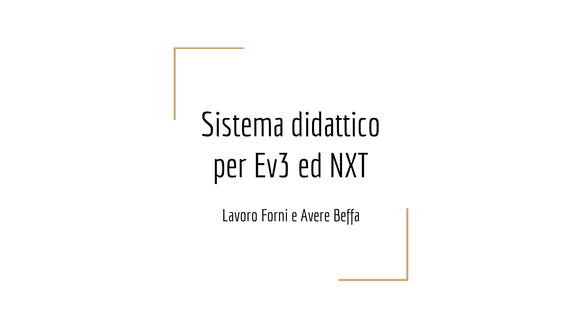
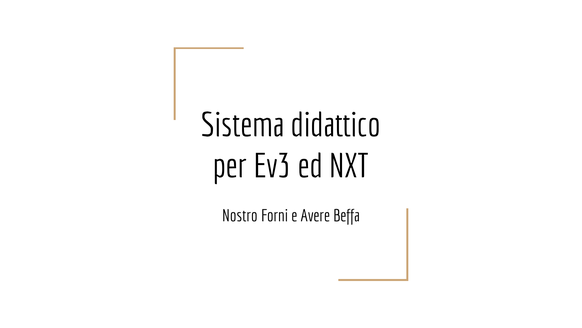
Lavoro: Lavoro -> Nostro
